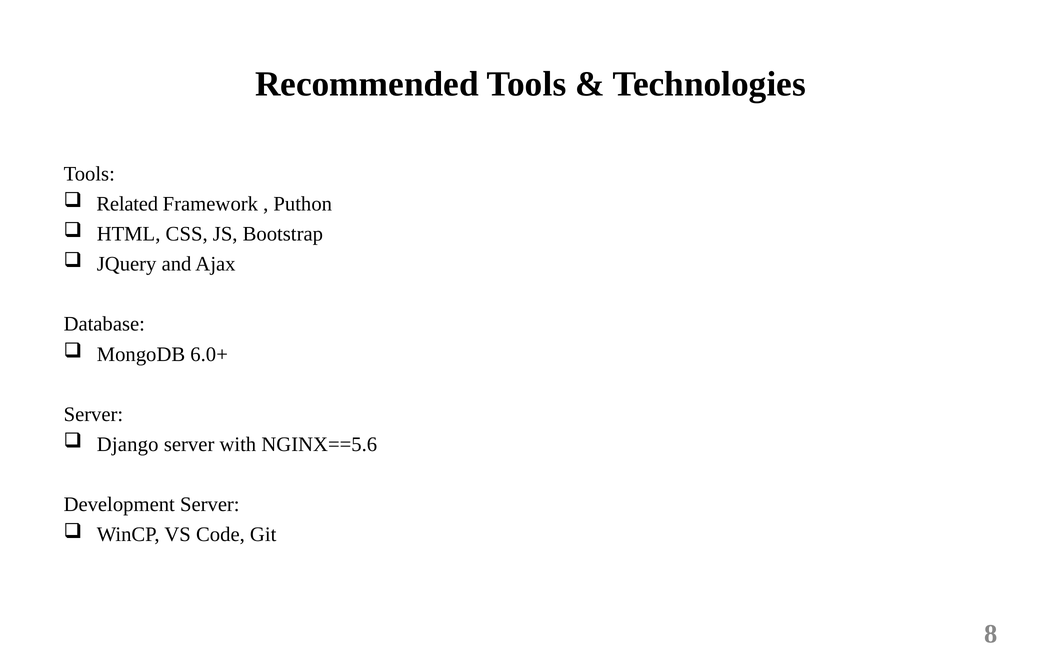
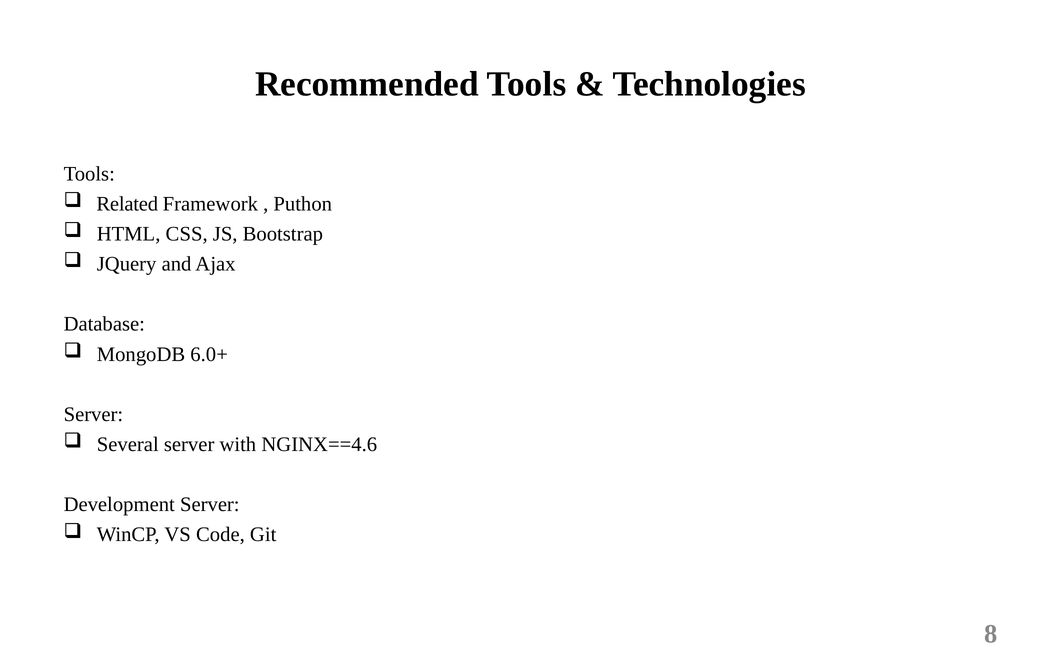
Django: Django -> Several
NGINX==5.6: NGINX==5.6 -> NGINX==4.6
